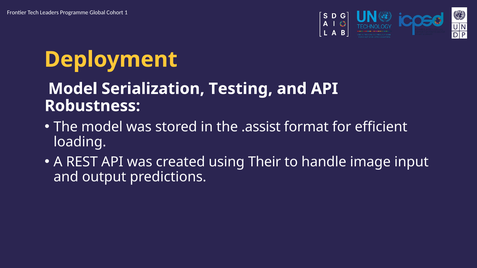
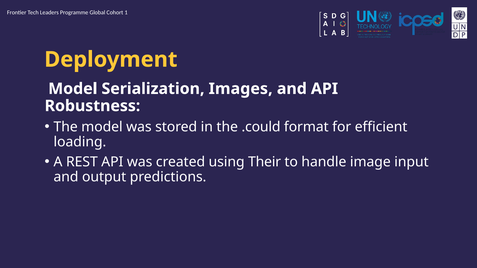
Testing: Testing -> Images
.assist: .assist -> .could
